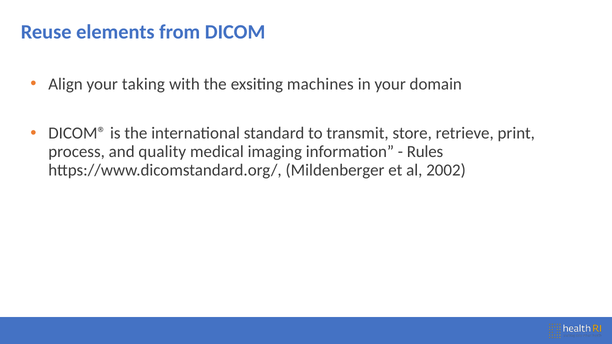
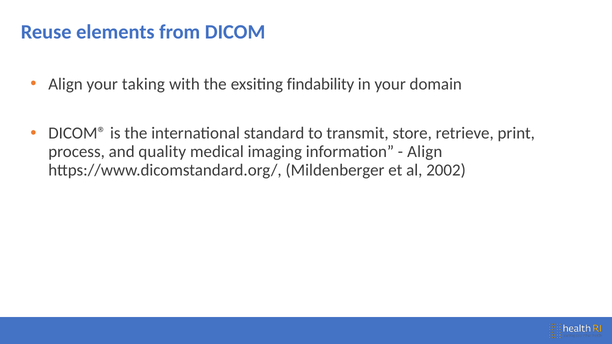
machines: machines -> findability
Rules at (425, 152): Rules -> Align
